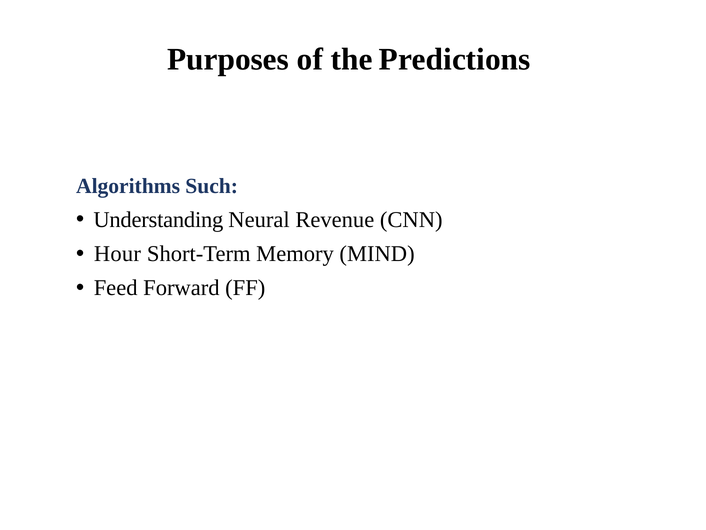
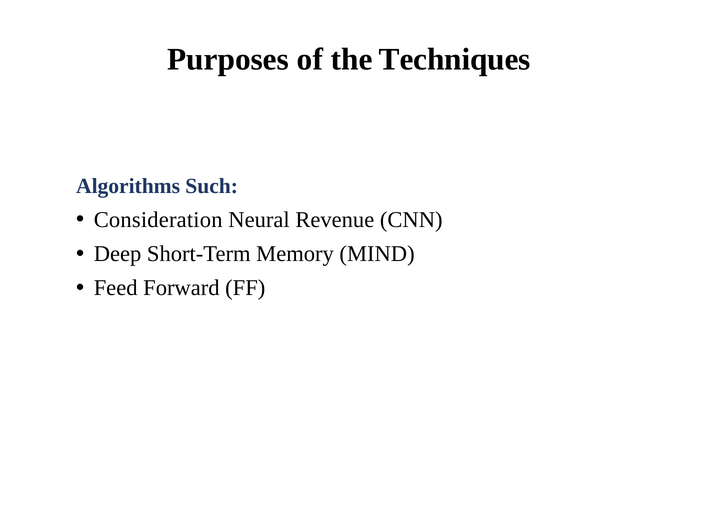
Predictions: Predictions -> Techniques
Understanding: Understanding -> Consideration
Hour: Hour -> Deep
